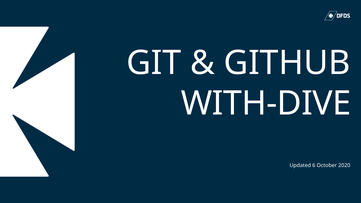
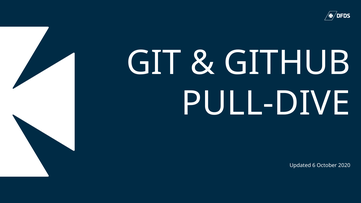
WITH-DIVE: WITH-DIVE -> PULL-DIVE
